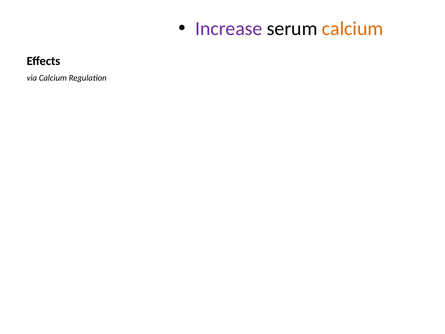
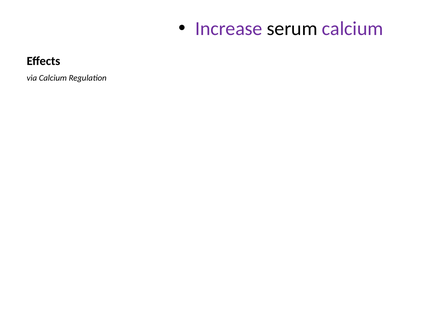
calcium at (353, 29) colour: orange -> purple
